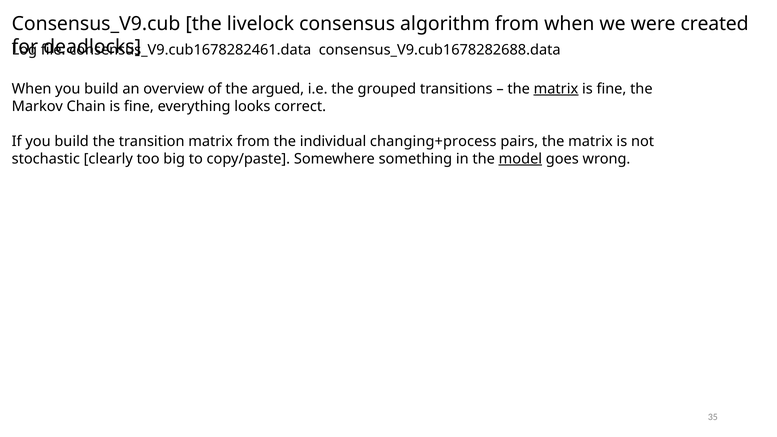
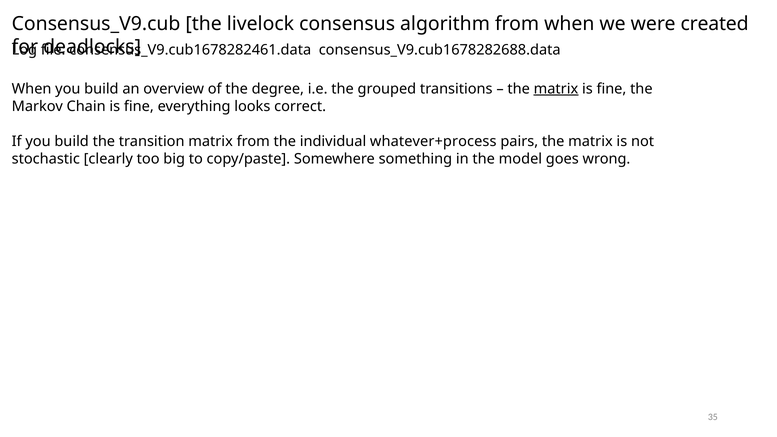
argued: argued -> degree
changing+process: changing+process -> whatever+process
model underline: present -> none
